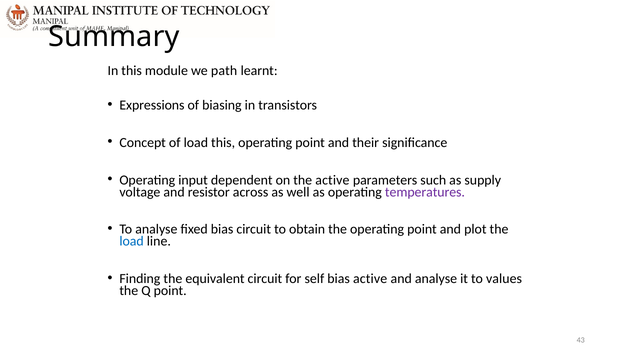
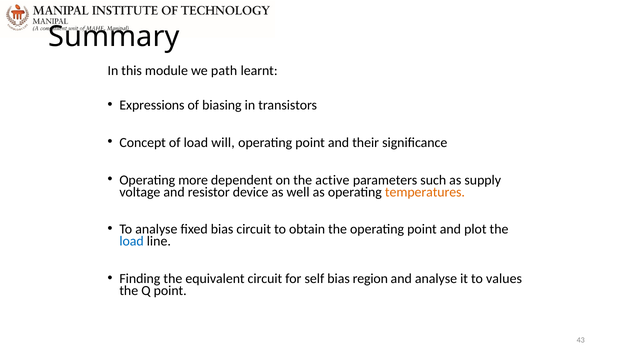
load this: this -> will
input: input -> more
across: across -> device
temperatures colour: purple -> orange
bias active: active -> region
